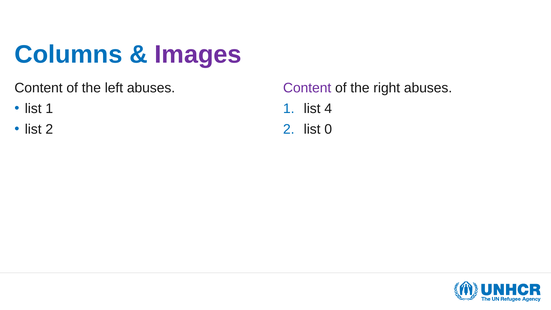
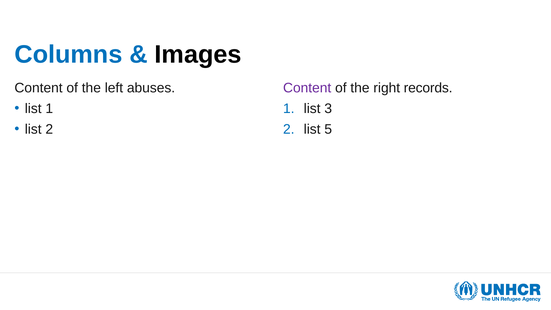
Images colour: purple -> black
right abuses: abuses -> records
4: 4 -> 3
0: 0 -> 5
